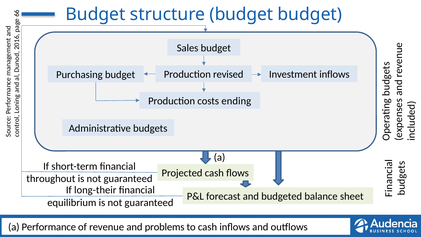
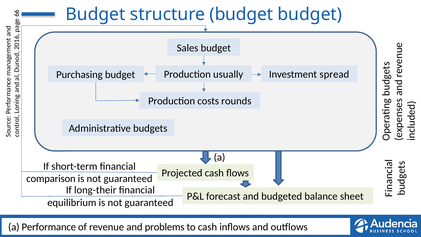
revised: revised -> usually
Investment inflows: inflows -> spread
ending: ending -> rounds
throughout: throughout -> comparison
